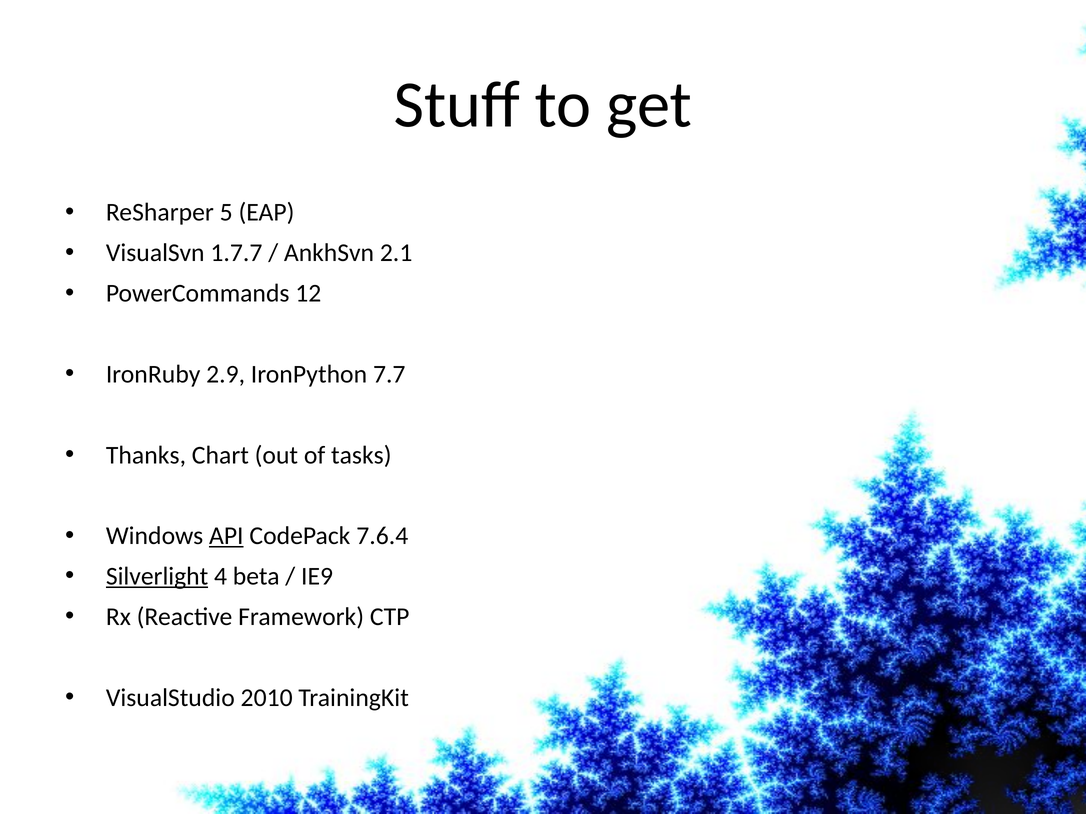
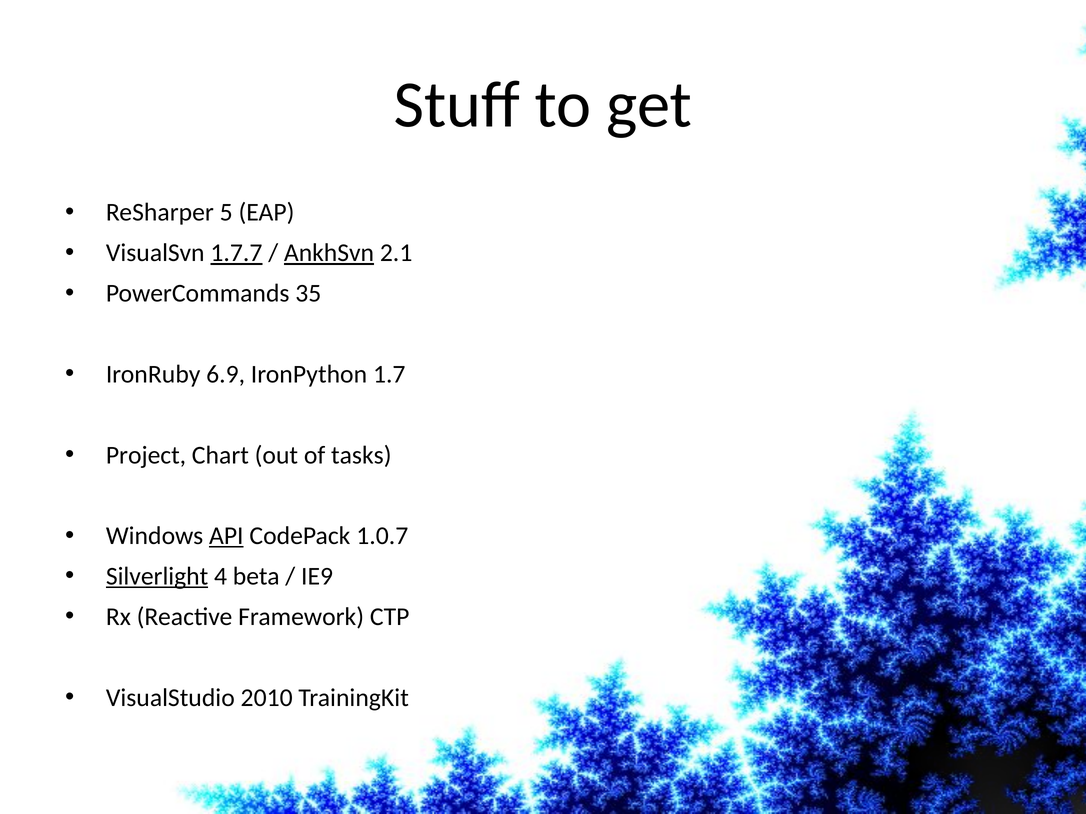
1.7.7 underline: none -> present
AnkhSvn underline: none -> present
12: 12 -> 35
2.9: 2.9 -> 6.9
7.7: 7.7 -> 1.7
Thanks: Thanks -> Project
7.6.4: 7.6.4 -> 1.0.7
